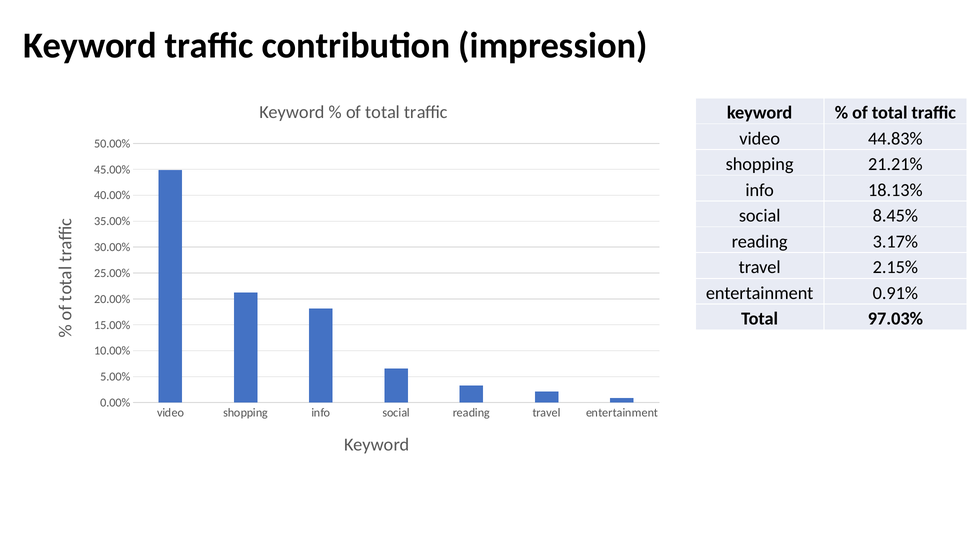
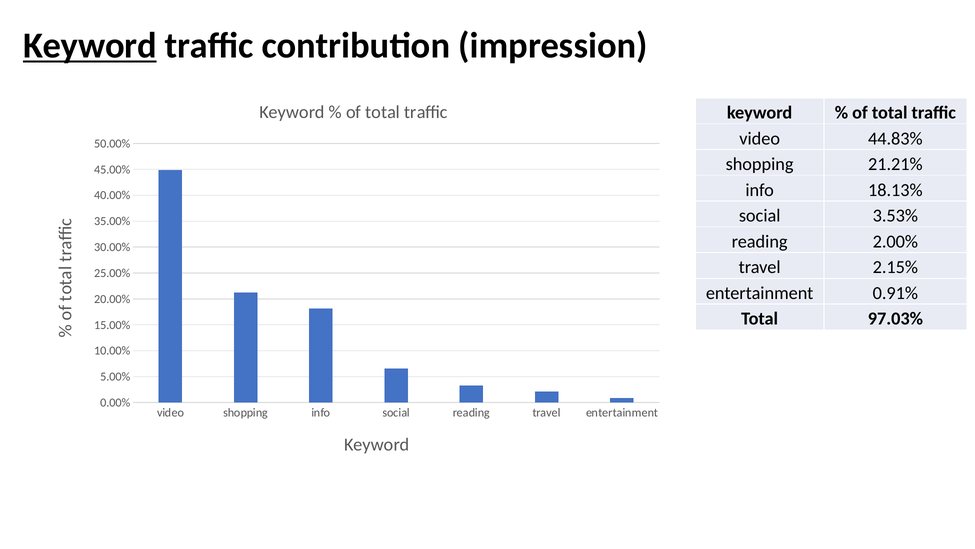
Keyword at (90, 46) underline: none -> present
8.45%: 8.45% -> 3.53%
3.17%: 3.17% -> 2.00%
